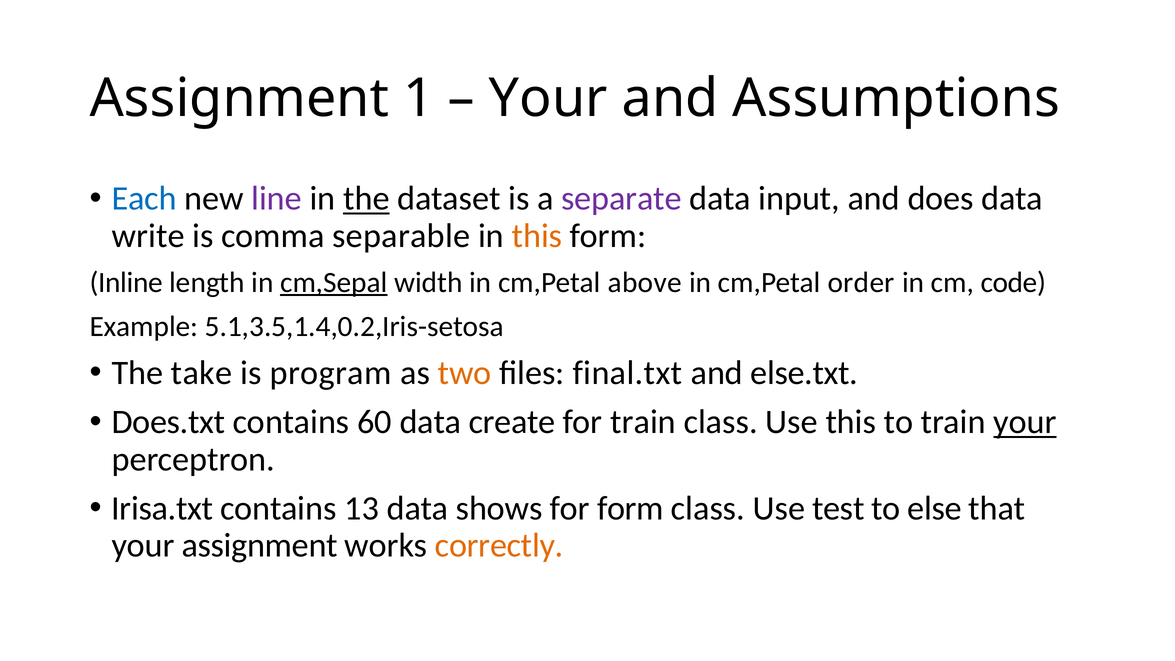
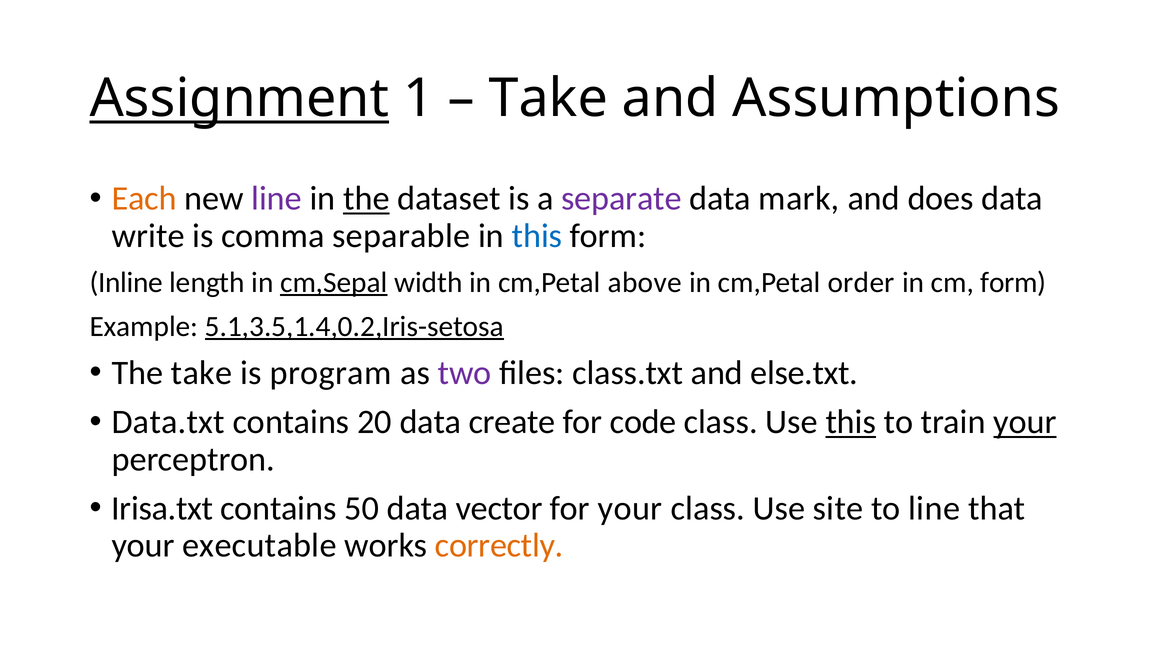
Assignment at (239, 99) underline: none -> present
Your at (548, 99): Your -> Take
Each colour: blue -> orange
input: input -> mark
this at (537, 236) colour: orange -> blue
cm code: code -> form
5.1,3.5,1.4,0.2,Iris-setosa underline: none -> present
two colour: orange -> purple
final.txt: final.txt -> class.txt
Does.txt: Does.txt -> Data.txt
60: 60 -> 20
for train: train -> code
this at (851, 422) underline: none -> present
13: 13 -> 50
shows: shows -> vector
for form: form -> your
test: test -> site
to else: else -> line
your assignment: assignment -> executable
